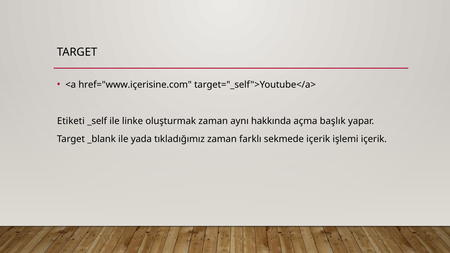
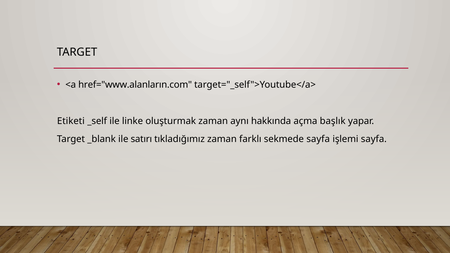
href="www.içerisine.com: href="www.içerisine.com -> href="www.alanların.com
yada: yada -> satırı
sekmede içerik: içerik -> sayfa
işlemi içerik: içerik -> sayfa
